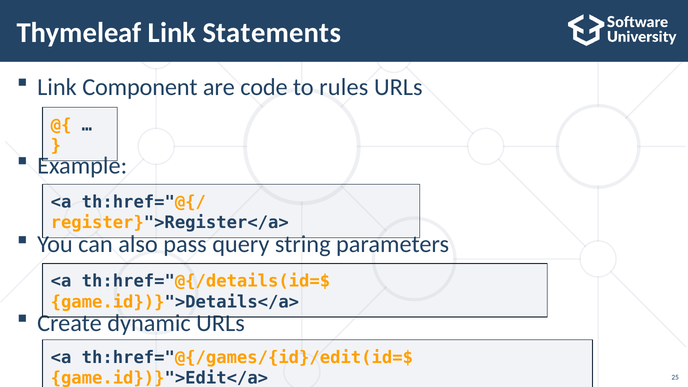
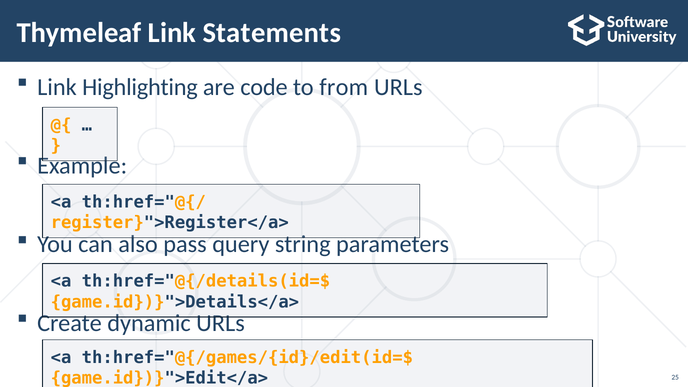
Component: Component -> Highlighting
rules: rules -> from
